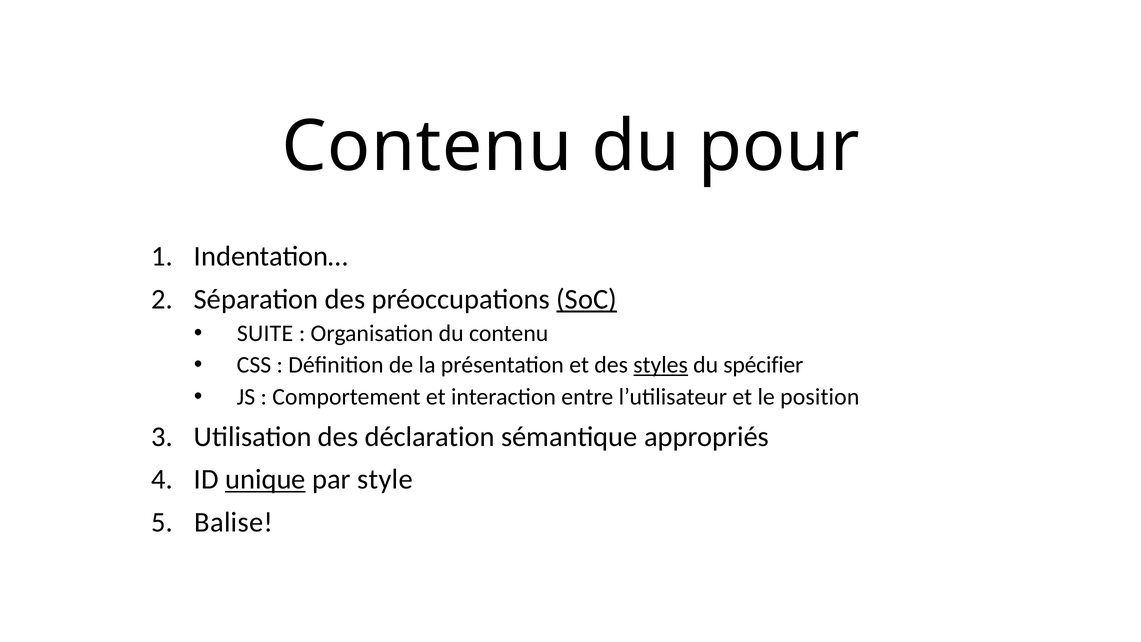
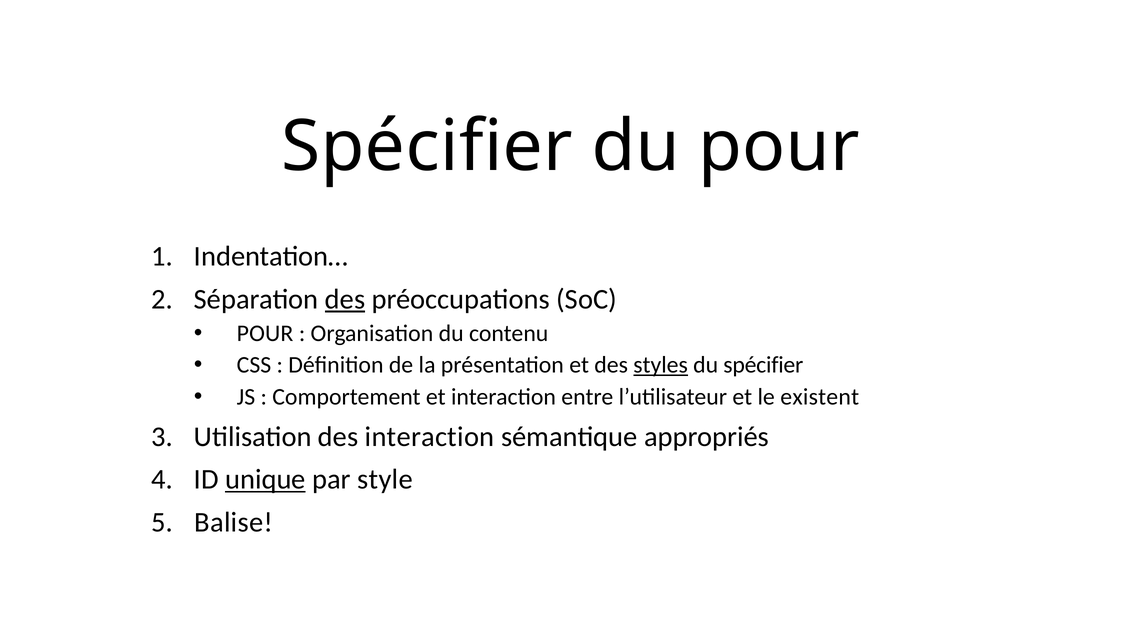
Contenu at (427, 147): Contenu -> Spécifier
des at (345, 299) underline: none -> present
SoC underline: present -> none
SUITE at (265, 333): SUITE -> POUR
position: position -> existent
des déclaration: déclaration -> interaction
